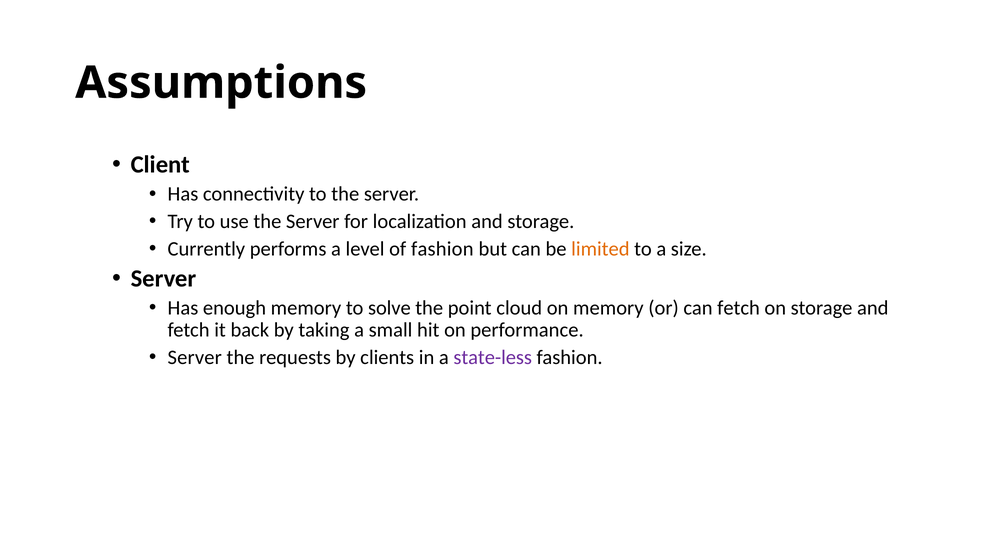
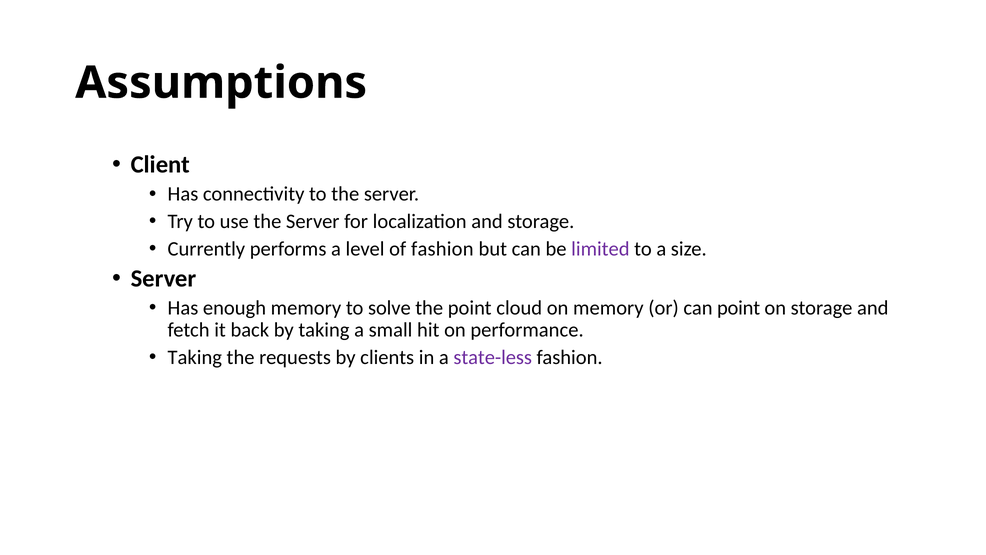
limited colour: orange -> purple
can fetch: fetch -> point
Server at (195, 357): Server -> Taking
